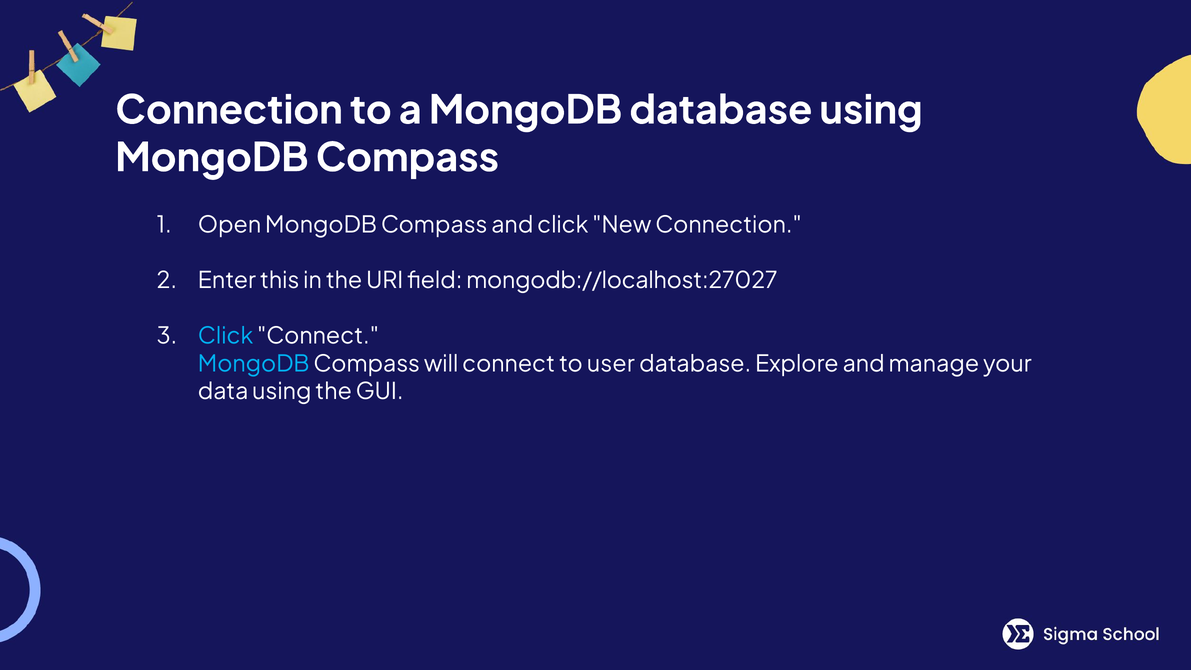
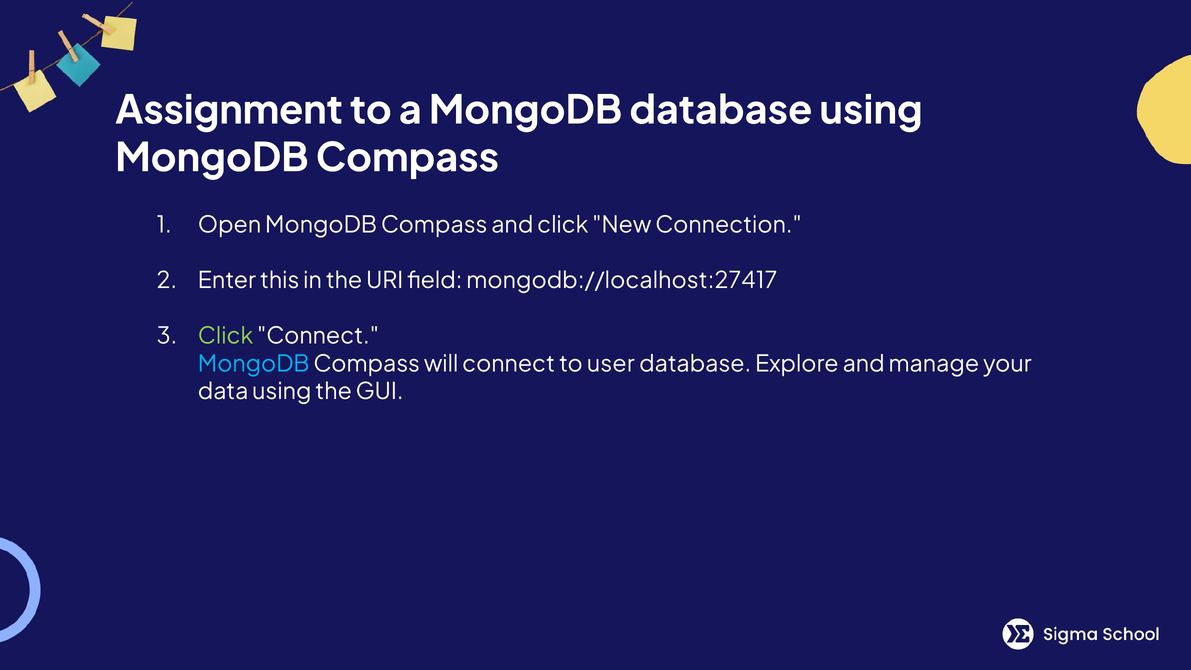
Connection at (229, 110): Connection -> Assignment
mongodb://localhost:27027: mongodb://localhost:27027 -> mongodb://localhost:27417
Click at (226, 336) colour: light blue -> light green
